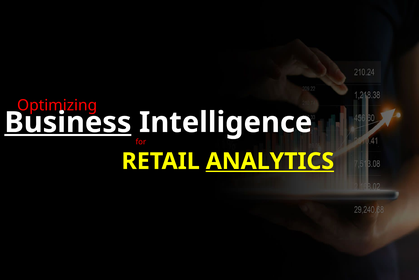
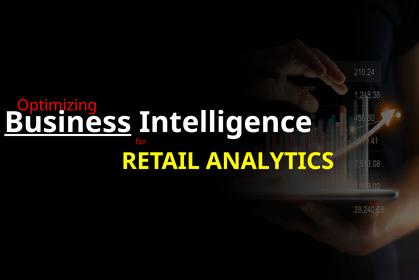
ANALYTICS underline: present -> none
